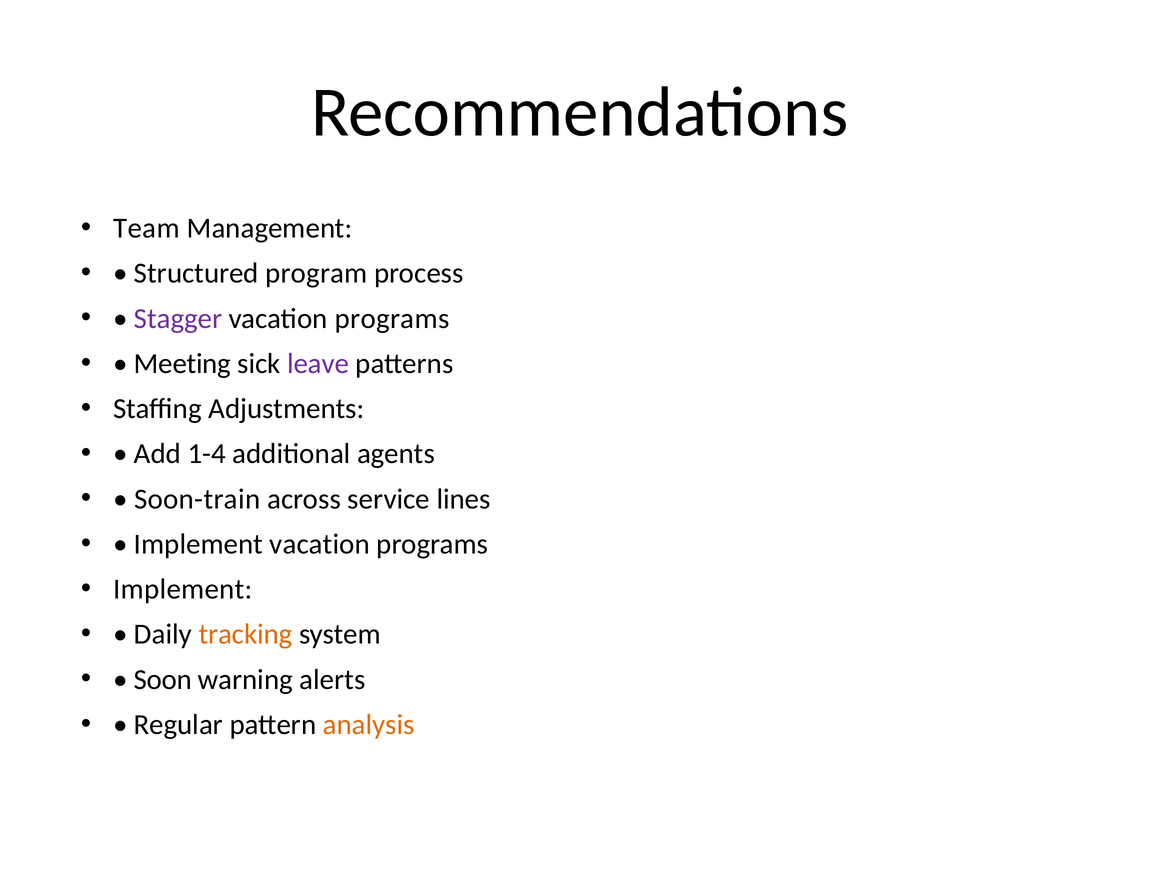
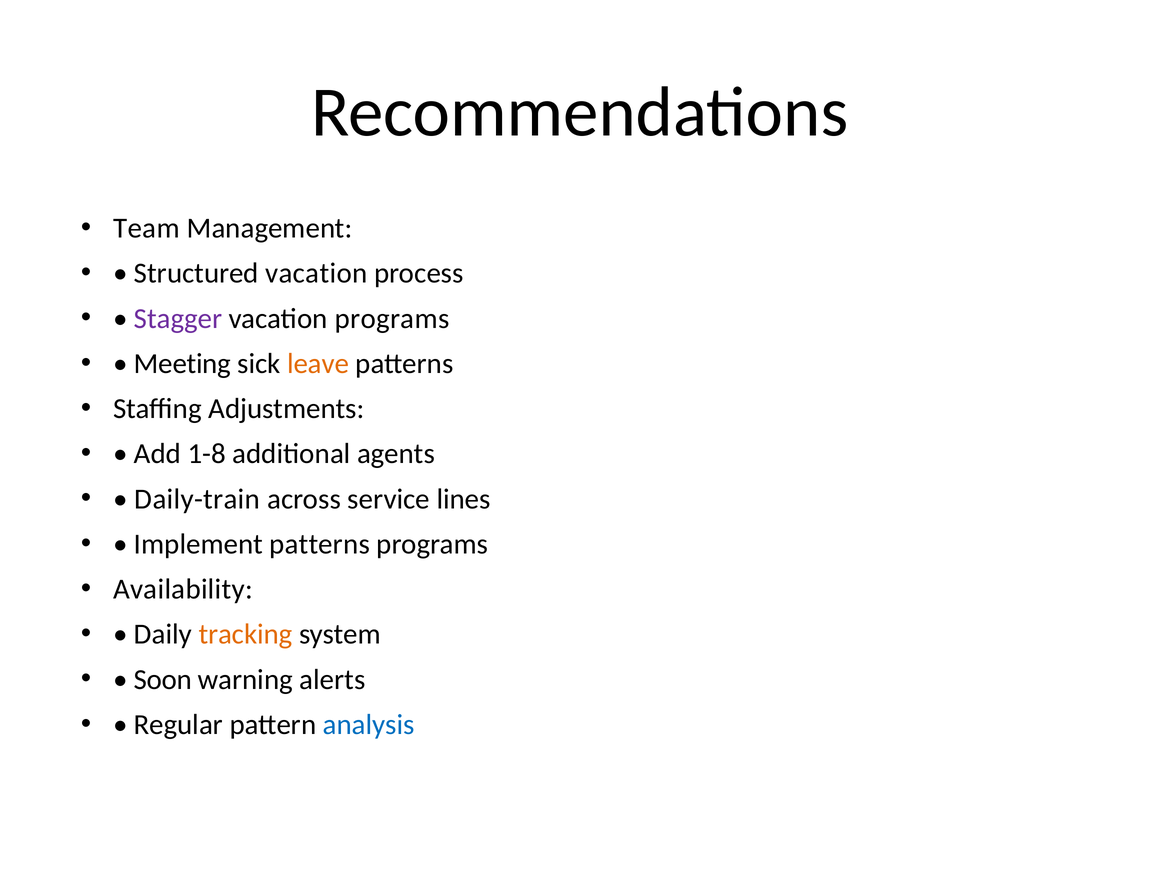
Structured program: program -> vacation
leave colour: purple -> orange
1-4: 1-4 -> 1-8
Soon-train: Soon-train -> Daily-train
Implement vacation: vacation -> patterns
Implement at (183, 589): Implement -> Availability
analysis colour: orange -> blue
